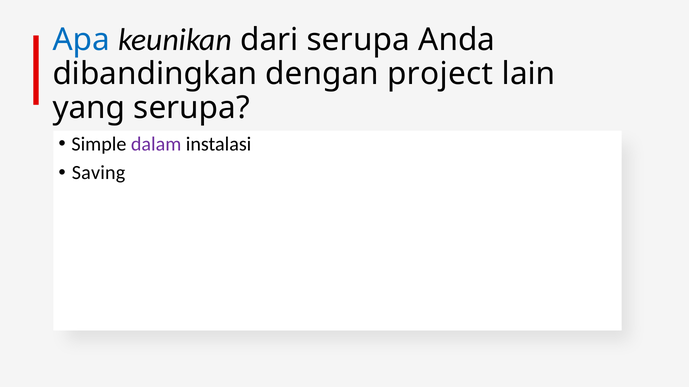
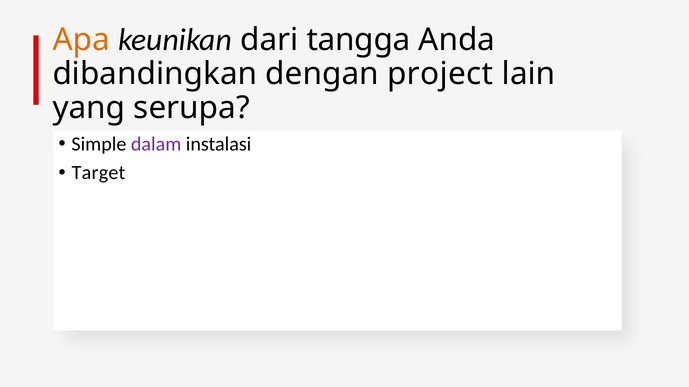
Apa colour: blue -> orange
dari serupa: serupa -> tangga
Saving: Saving -> Target
